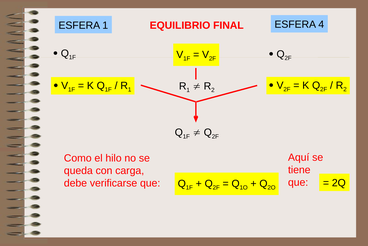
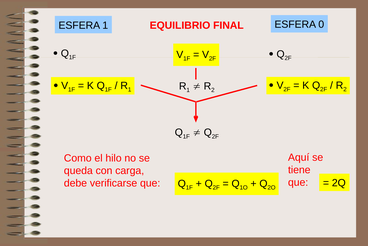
4: 4 -> 0
